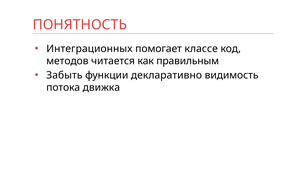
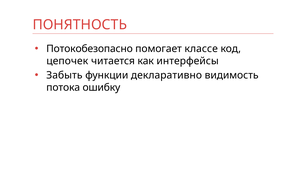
Интеграционных: Интеграционных -> Потокобезопасно
методов: методов -> цепочек
правильным: правильным -> интерфейсы
движка: движка -> ошибку
